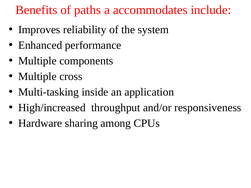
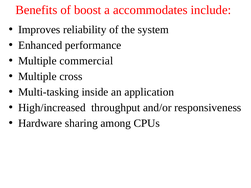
paths: paths -> boost
components: components -> commercial
